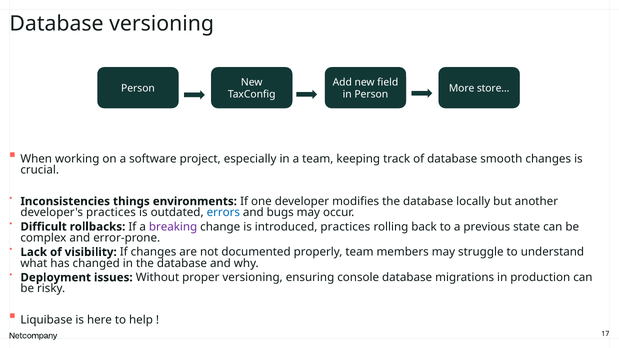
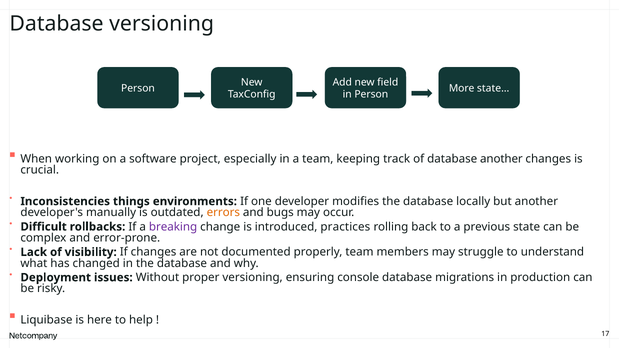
store…: store… -> state…
database smooth: smooth -> another
developer's practices: practices -> manually
errors colour: blue -> orange
